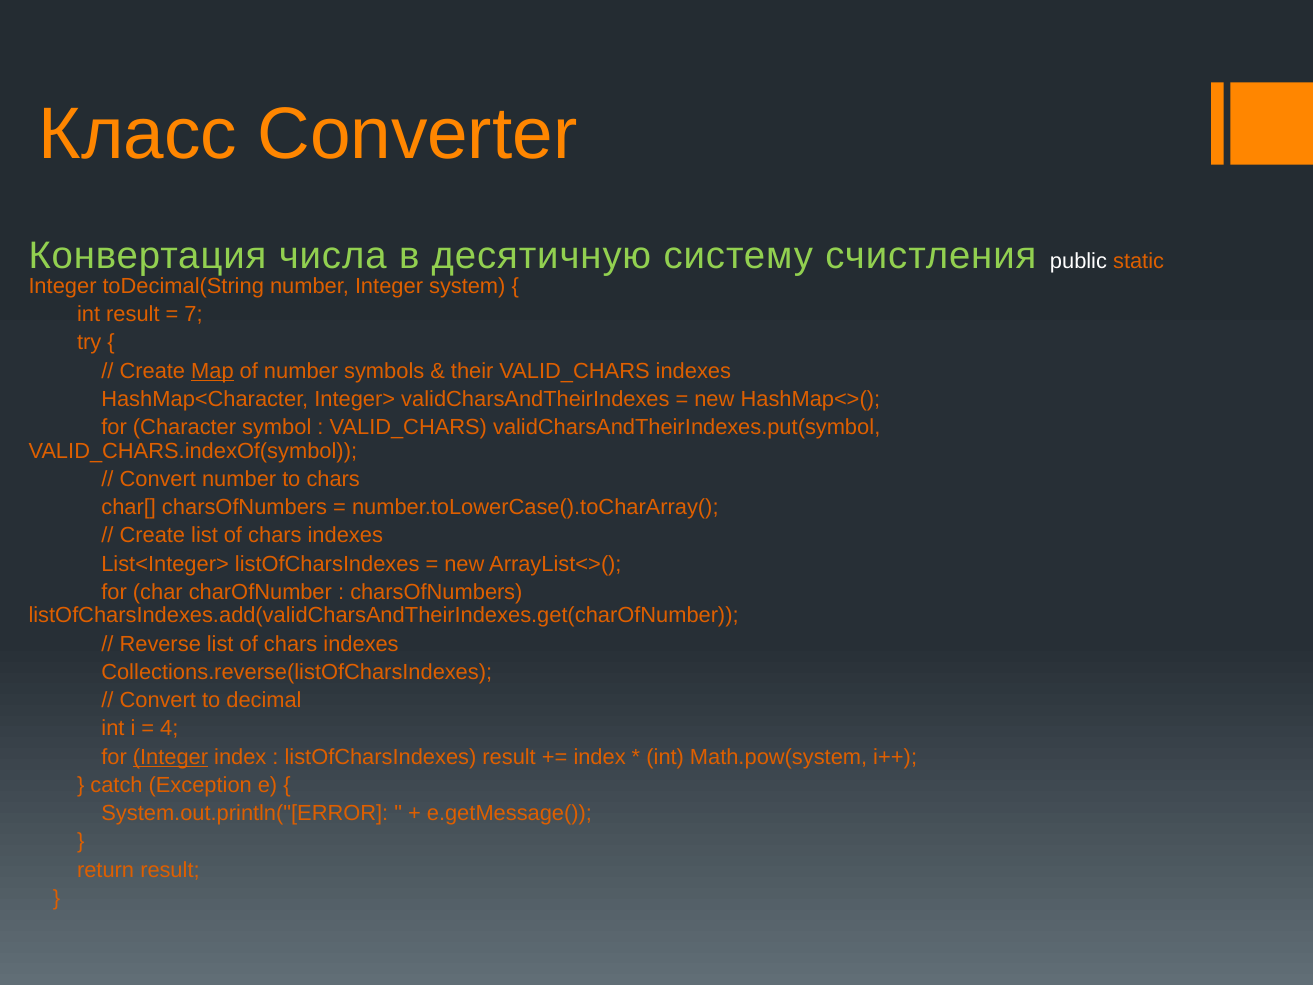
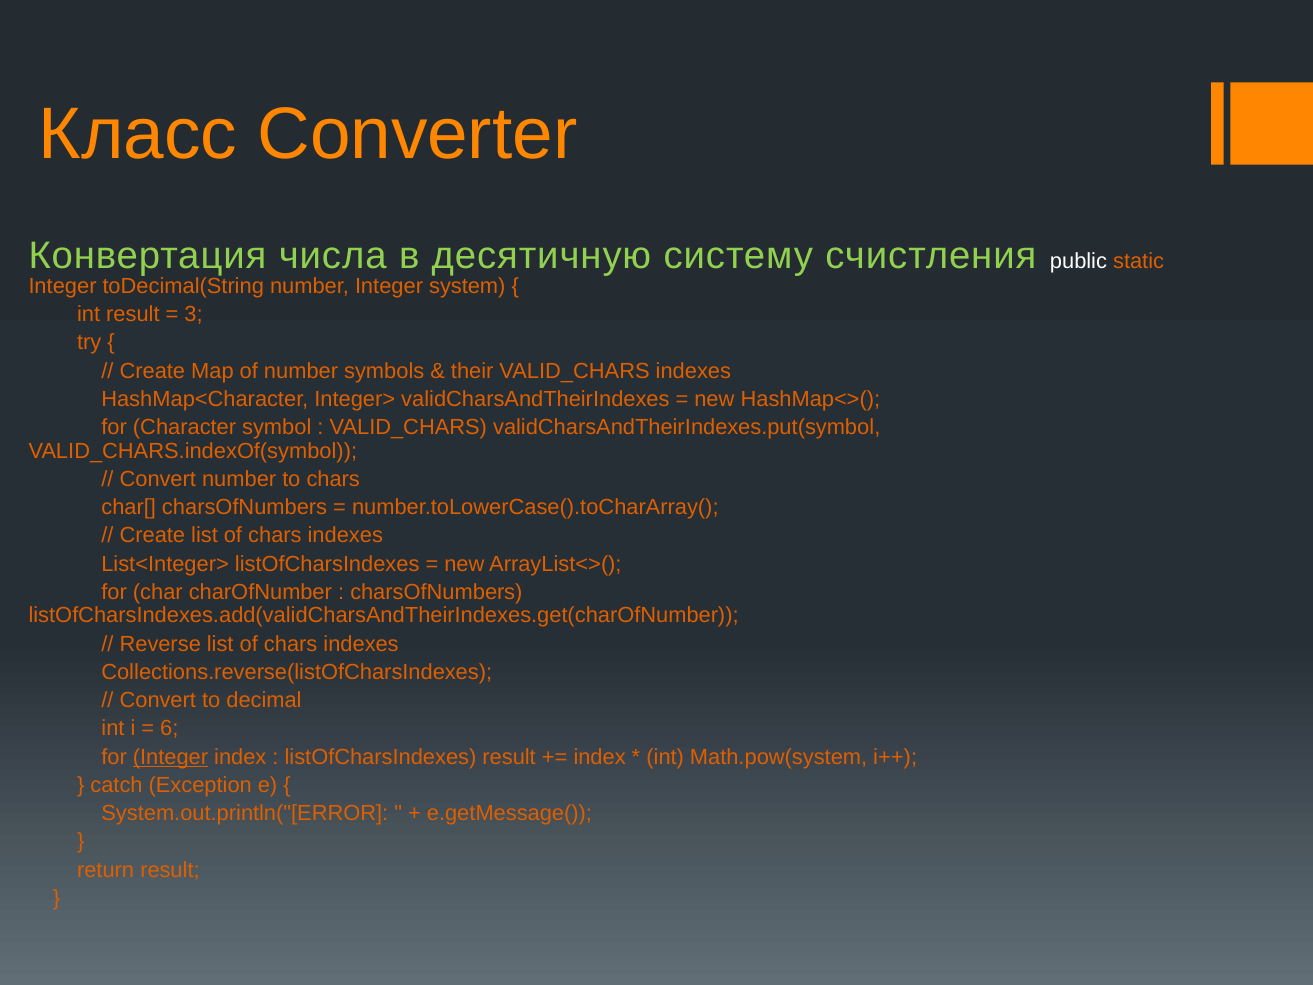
7: 7 -> 3
Map underline: present -> none
4: 4 -> 6
